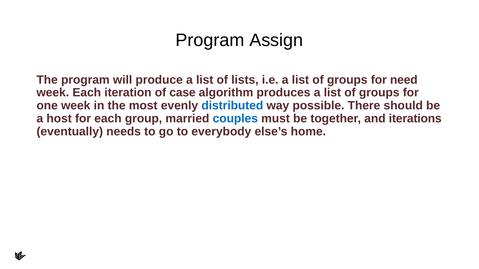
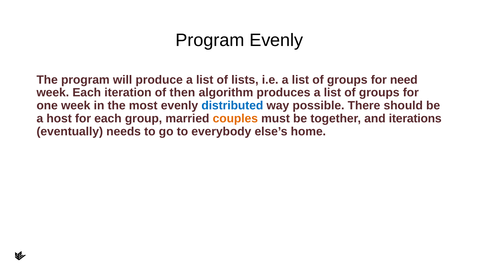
Program Assign: Assign -> Evenly
case: case -> then
couples colour: blue -> orange
